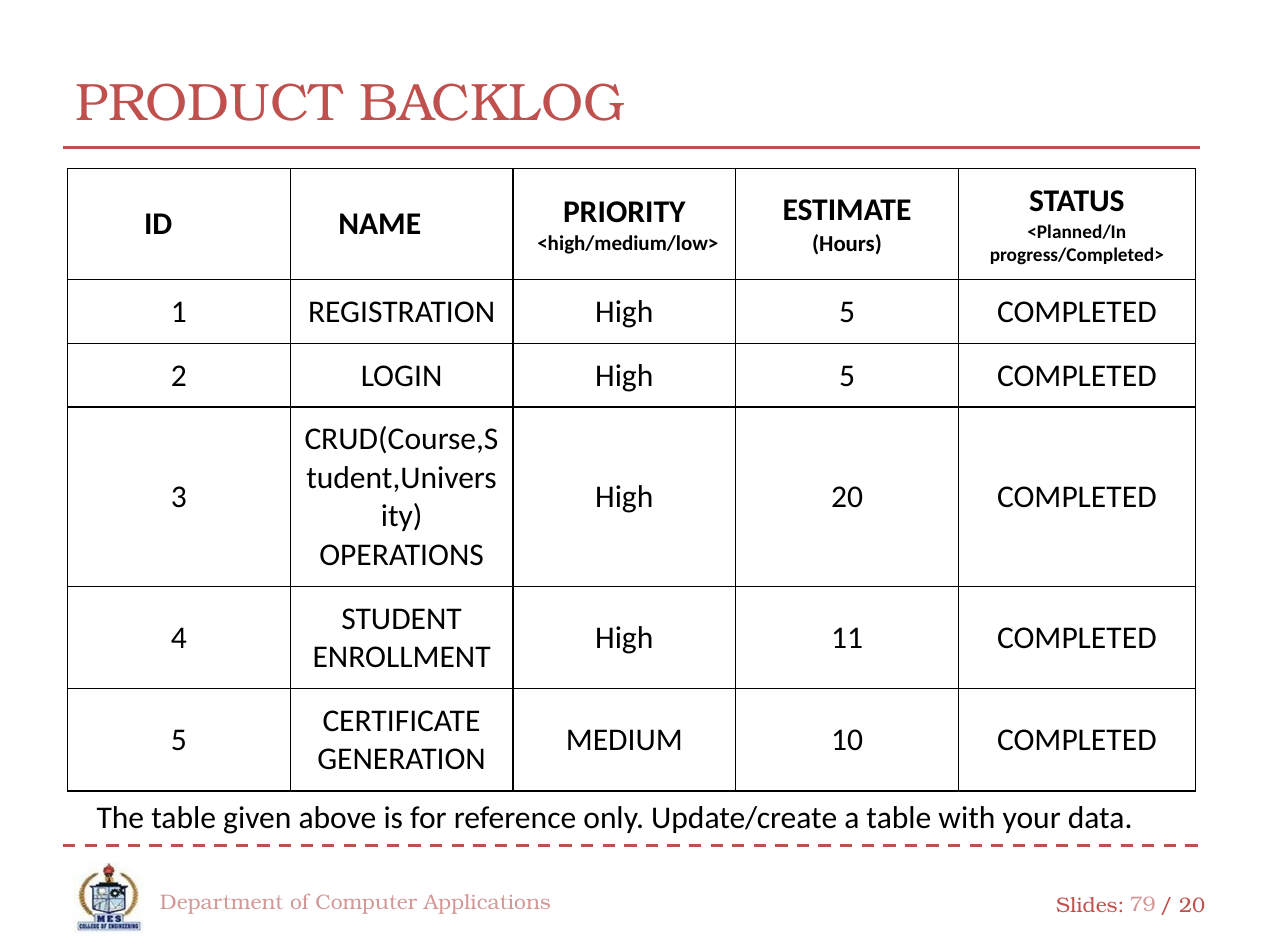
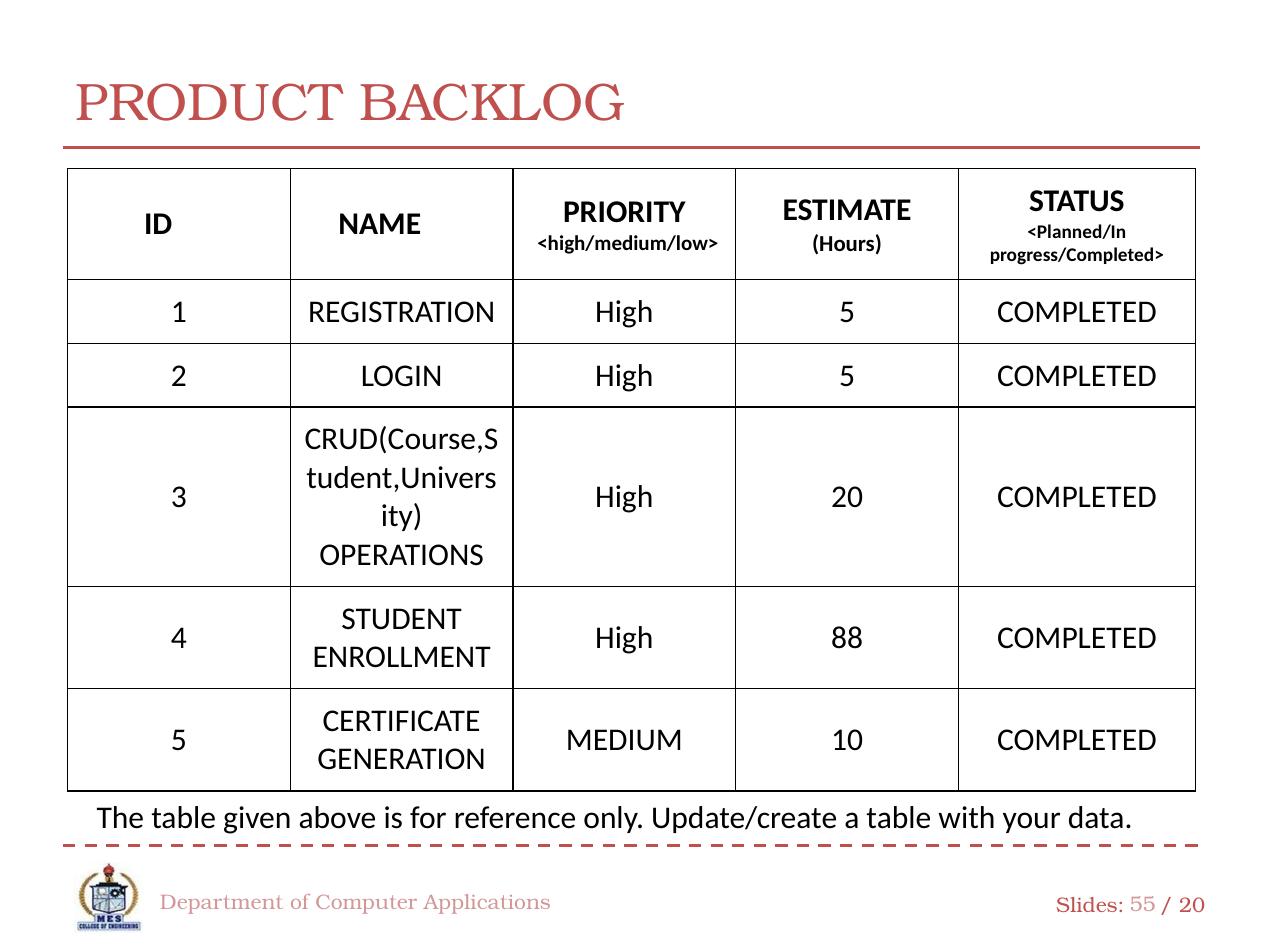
11: 11 -> 88
79: 79 -> 55
